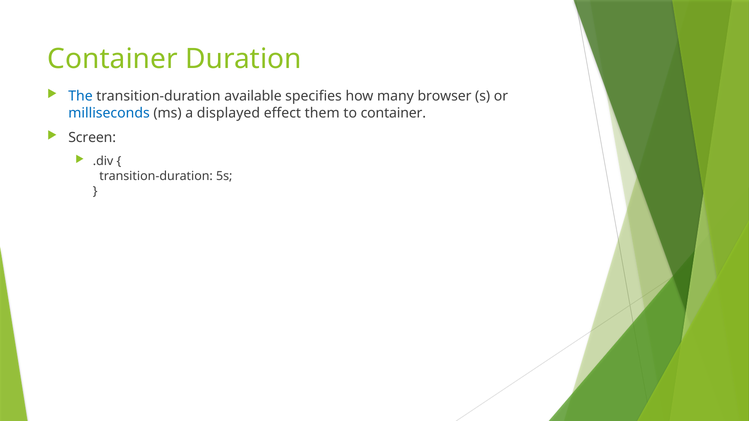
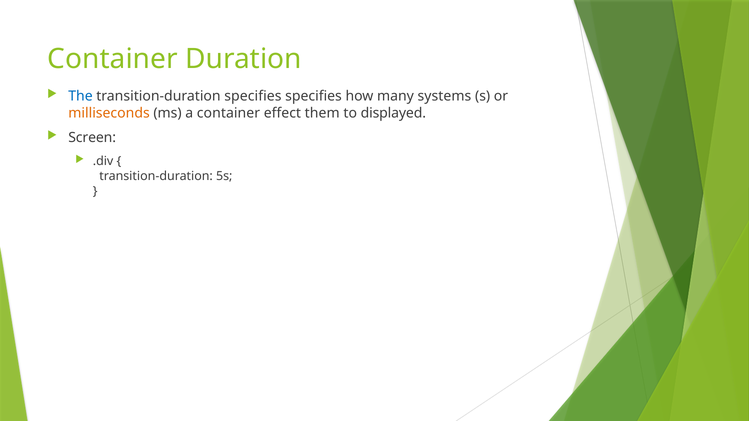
transition-duration available: available -> specifies
browser: browser -> systems
milliseconds colour: blue -> orange
a displayed: displayed -> container
to container: container -> displayed
